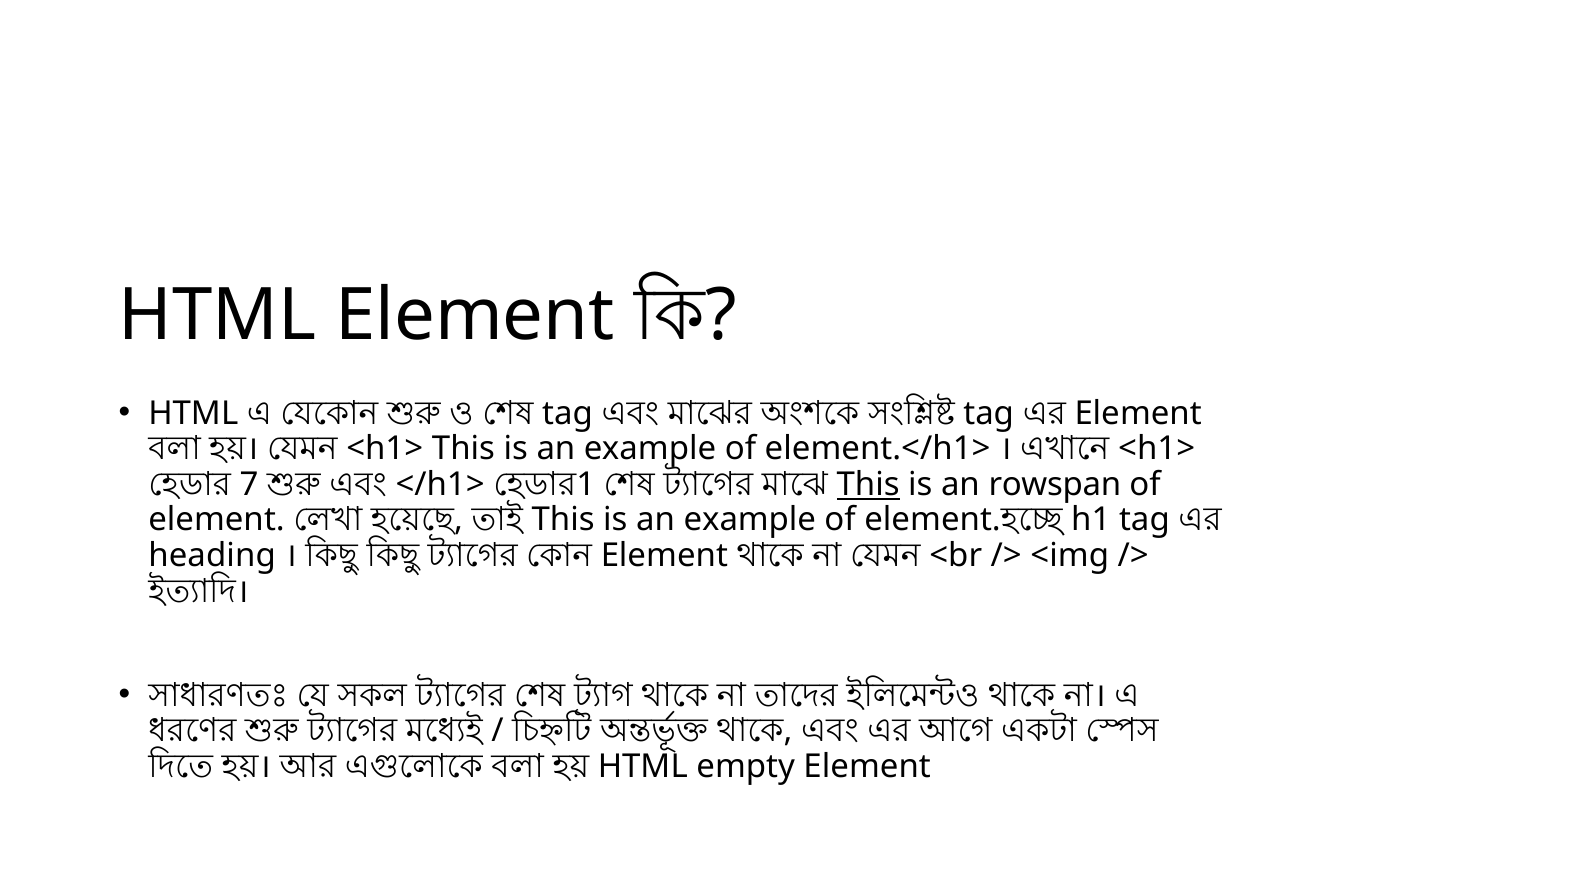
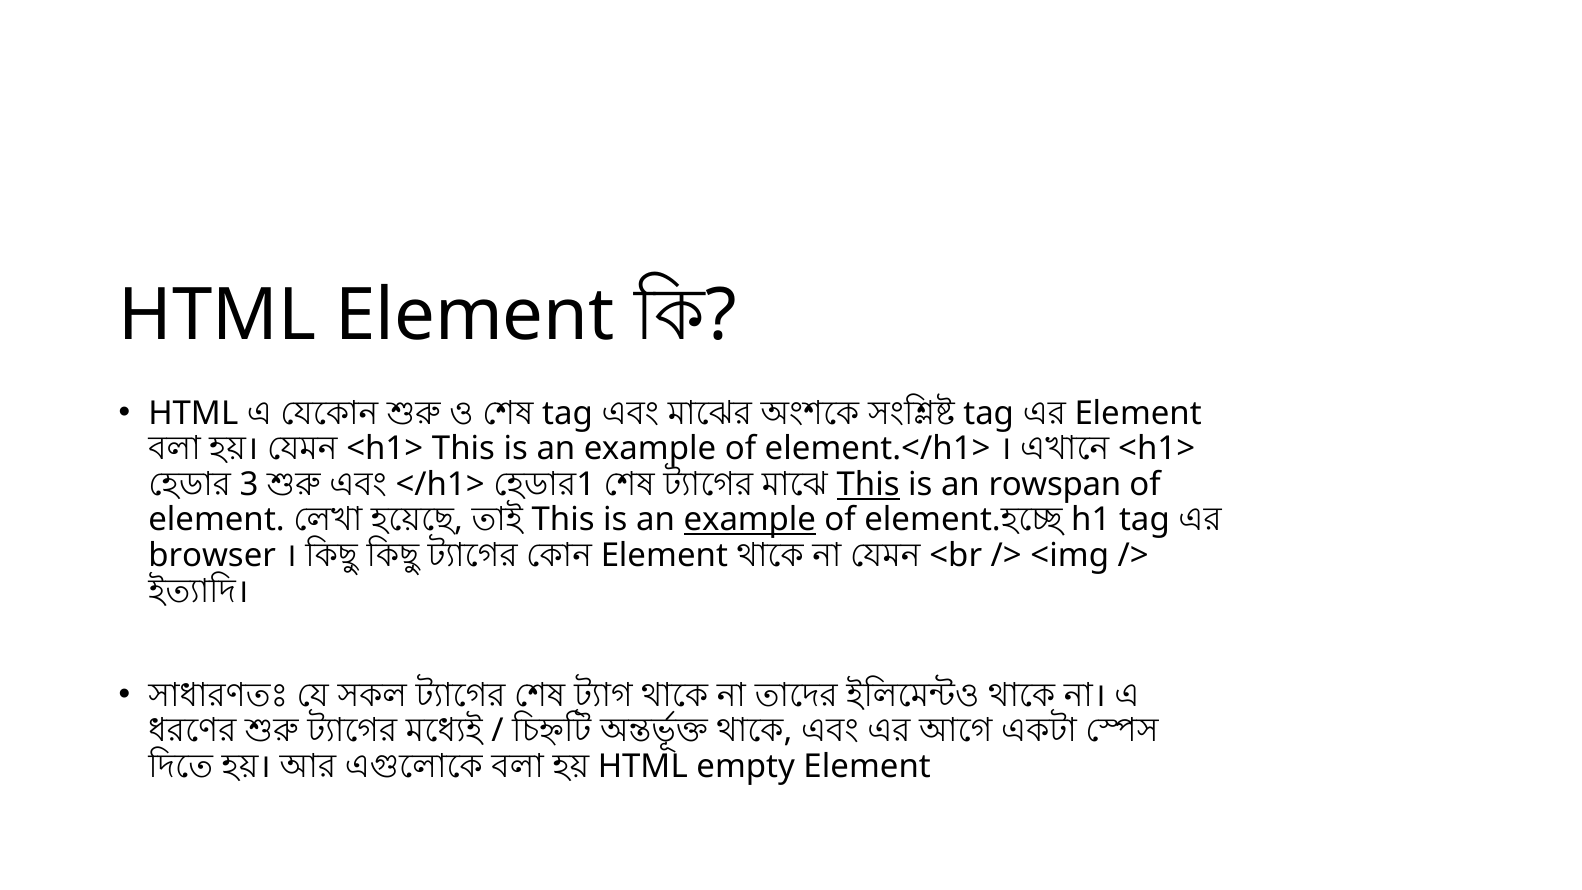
7: 7 -> 3
example at (750, 520) underline: none -> present
heading: heading -> browser
